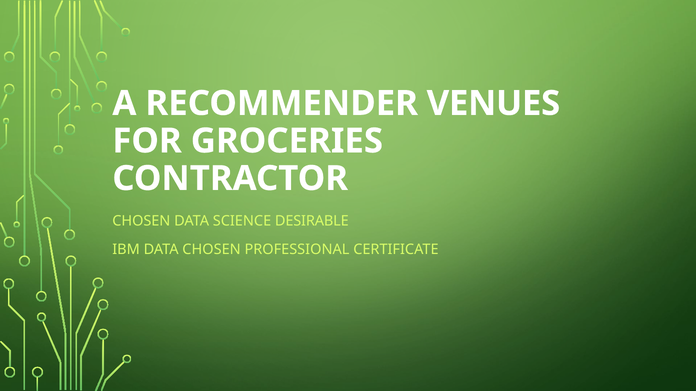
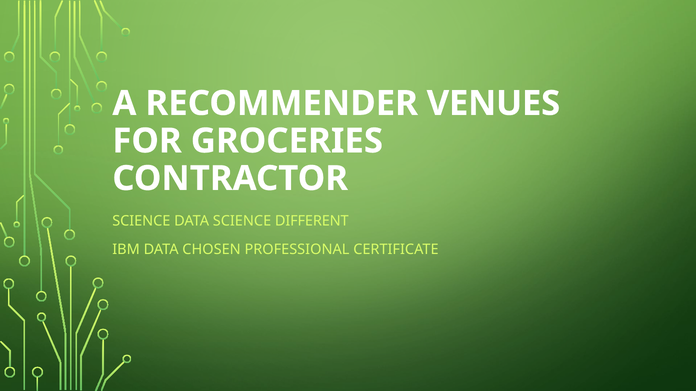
CHOSEN at (141, 221): CHOSEN -> SCIENCE
DESIRABLE: DESIRABLE -> DIFFERENT
